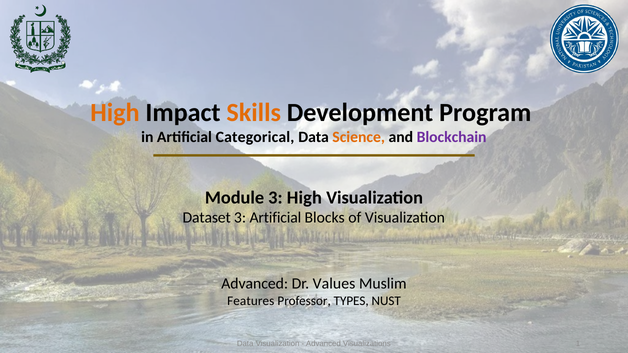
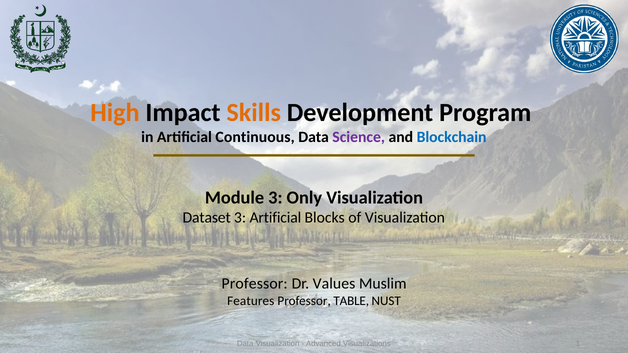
Categorical: Categorical -> Continuous
Science colour: orange -> purple
Blockchain colour: purple -> blue
3 High: High -> Only
Advanced at (255, 284): Advanced -> Professor
TYPES: TYPES -> TABLE
